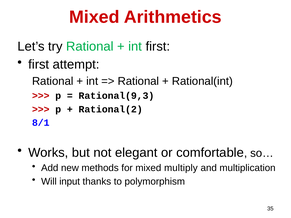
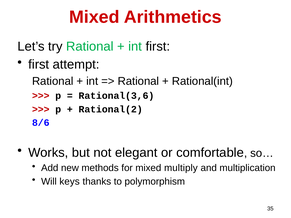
Rational(9,3: Rational(9,3 -> Rational(3,6
8/1: 8/1 -> 8/6
input: input -> keys
